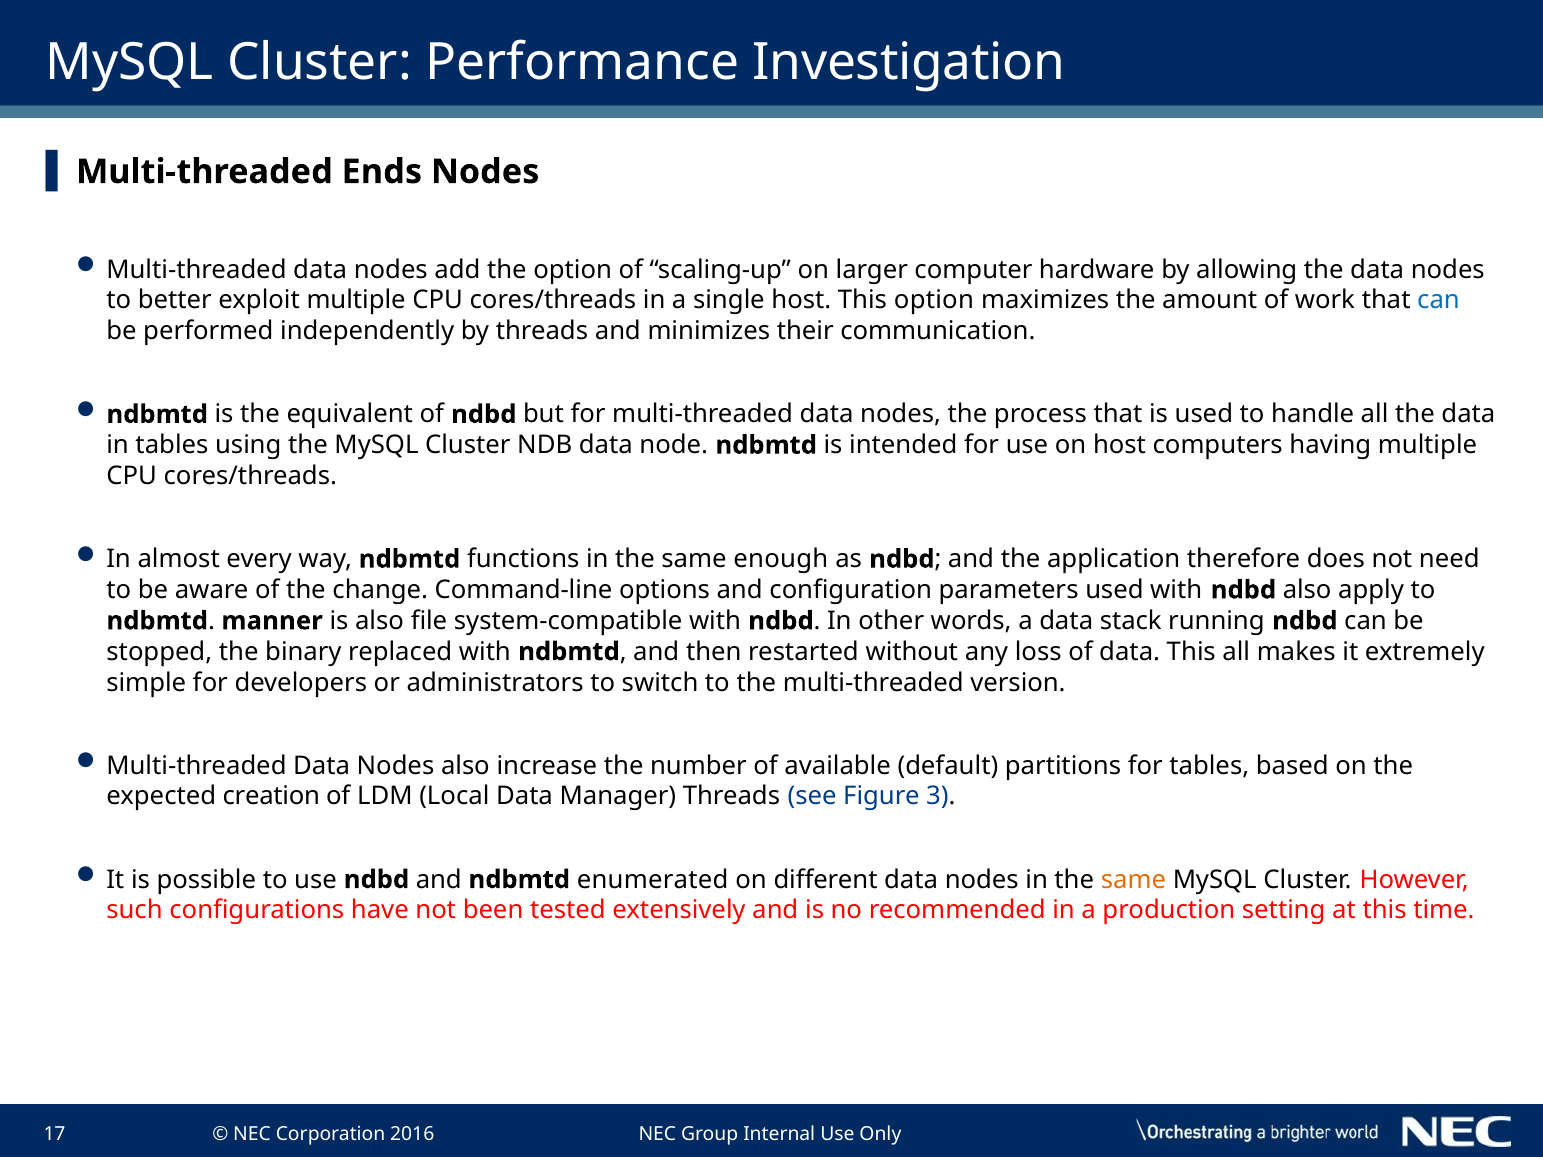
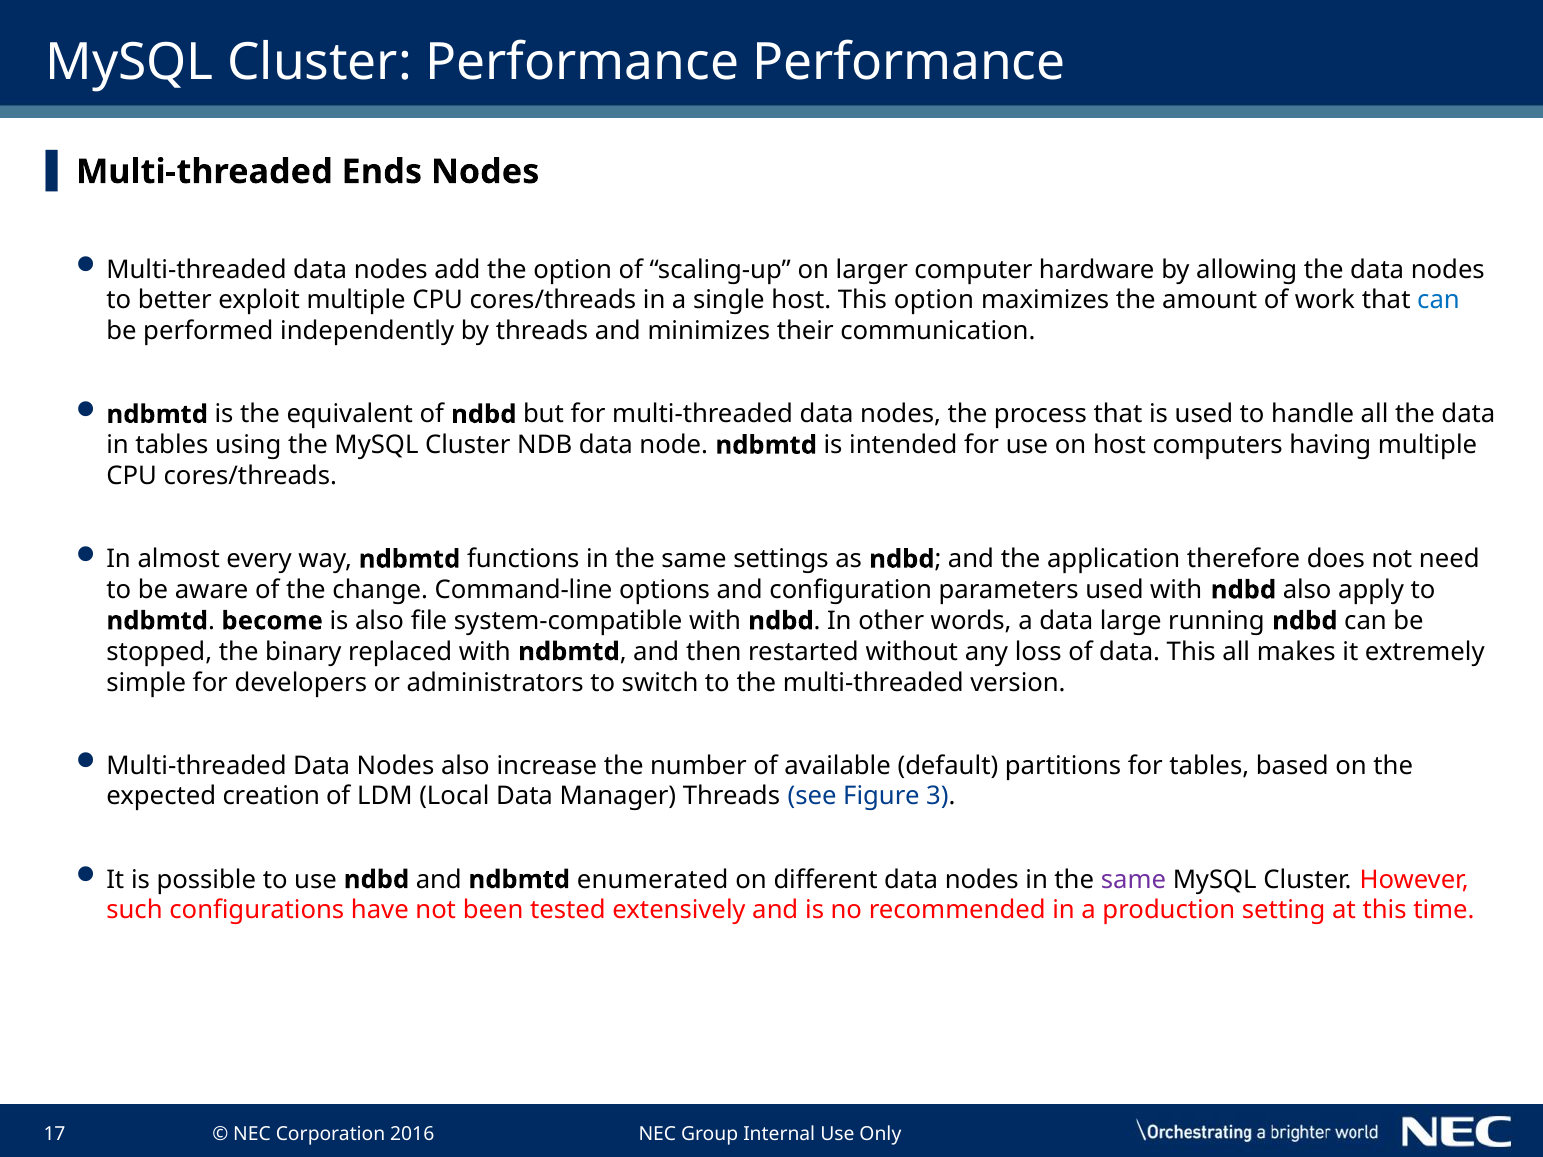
Performance Investigation: Investigation -> Performance
enough: enough -> settings
manner: manner -> become
stack: stack -> large
same at (1133, 880) colour: orange -> purple
